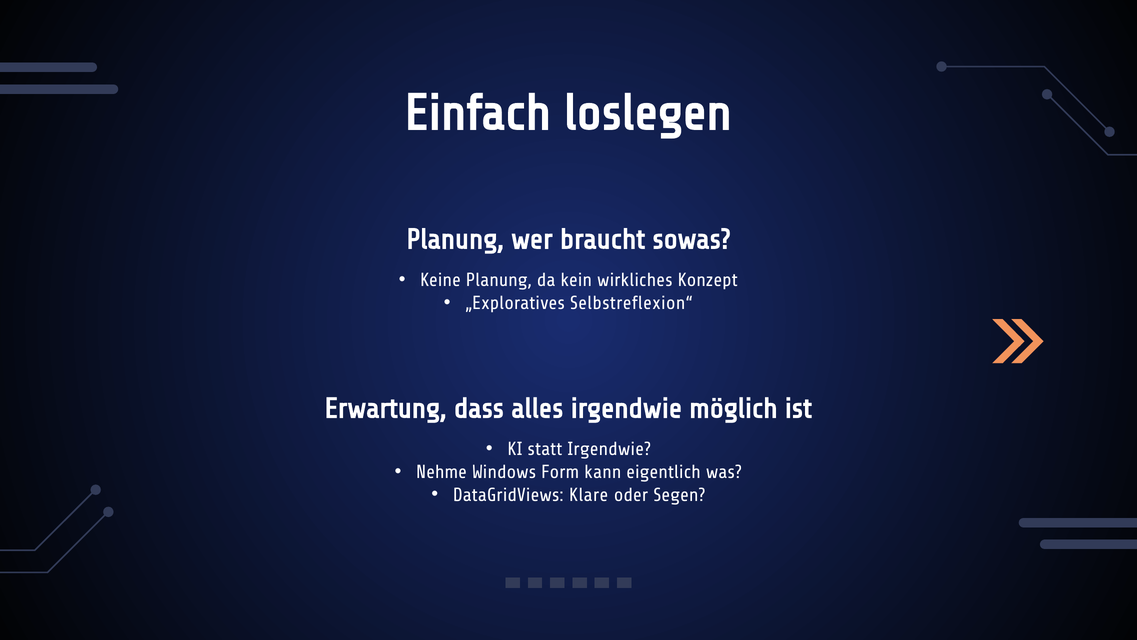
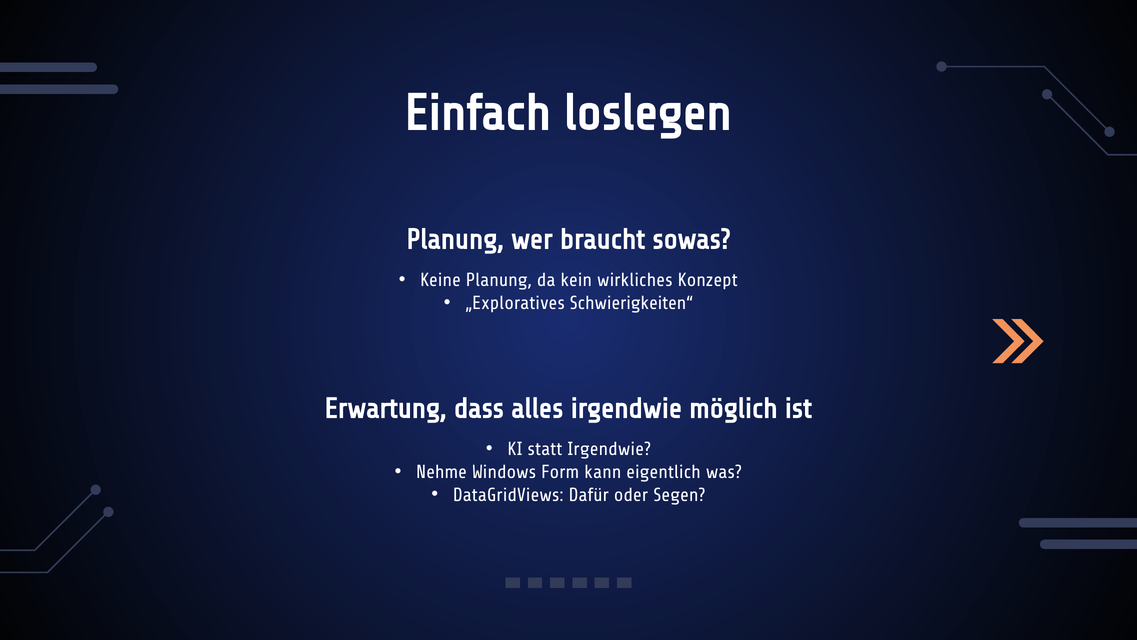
Selbstreflexion“: Selbstreflexion“ -> Schwierigkeiten“
Klare: Klare -> Dafür
